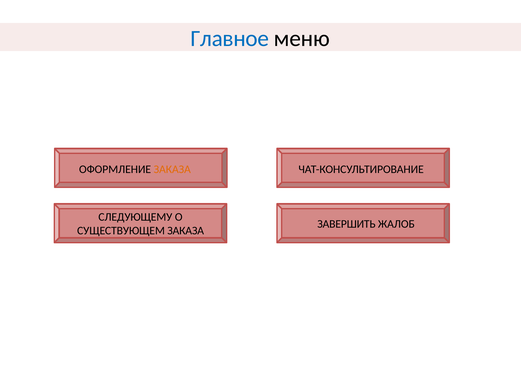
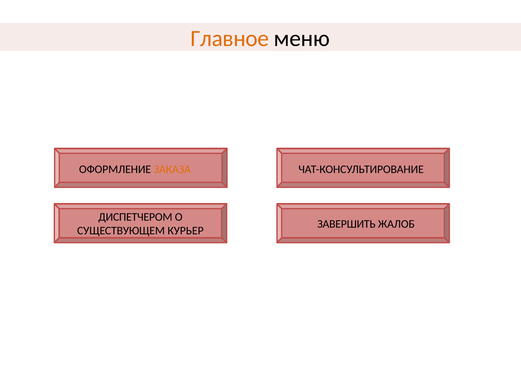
Главное colour: blue -> orange
СЛЕДУЮЩЕМУ: СЛЕДУЮЩЕМУ -> ДИСПЕТЧЕРОМ
СУЩЕСТВУЮЩЕМ ЗАКАЗА: ЗАКАЗА -> КУРЬЕР
